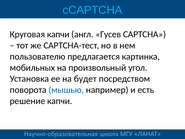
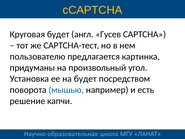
cCAPTCHA colour: light blue -> yellow
Круговая капчи: капчи -> будет
мобильных: мобильных -> придуманы
